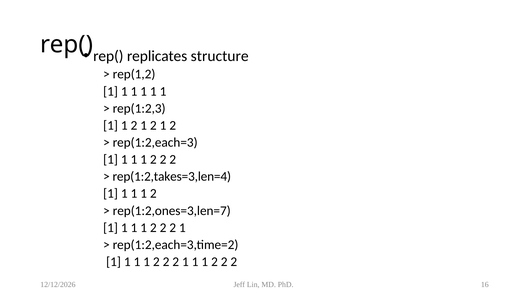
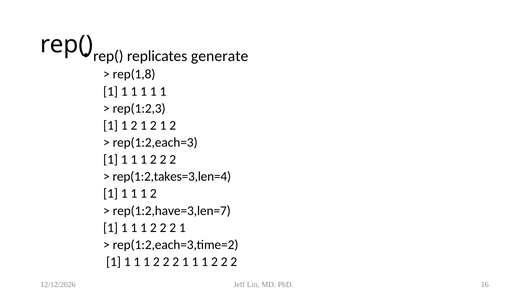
structure: structure -> generate
rep(1,2: rep(1,2 -> rep(1,8
rep(1:2,ones=3,len=7: rep(1:2,ones=3,len=7 -> rep(1:2,have=3,len=7
